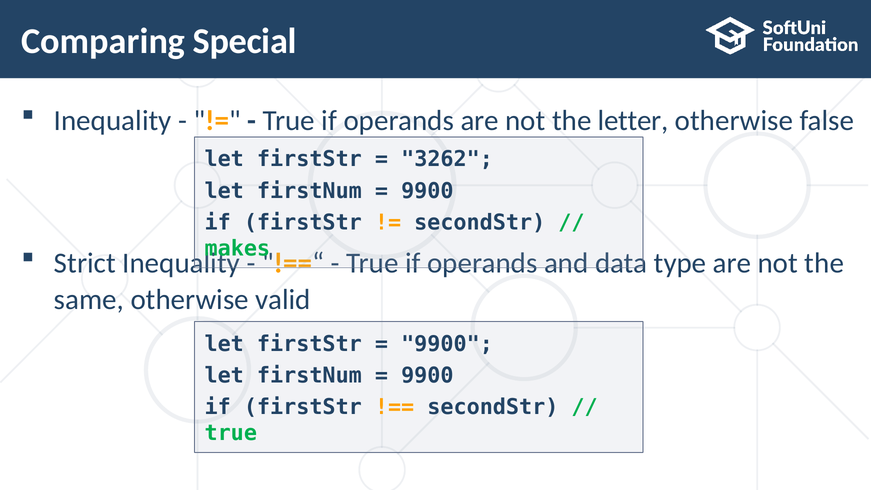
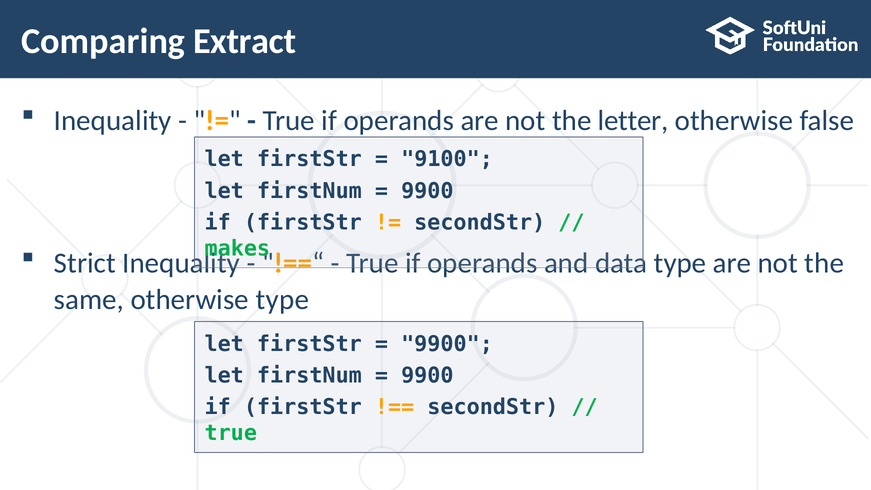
Special: Special -> Extract
3262: 3262 -> 9100
otherwise valid: valid -> type
